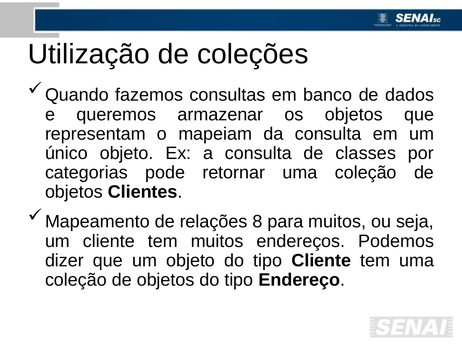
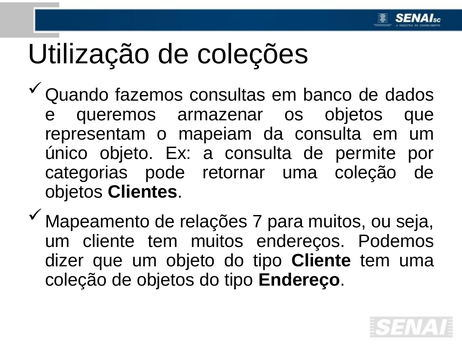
classes: classes -> permite
8: 8 -> 7
